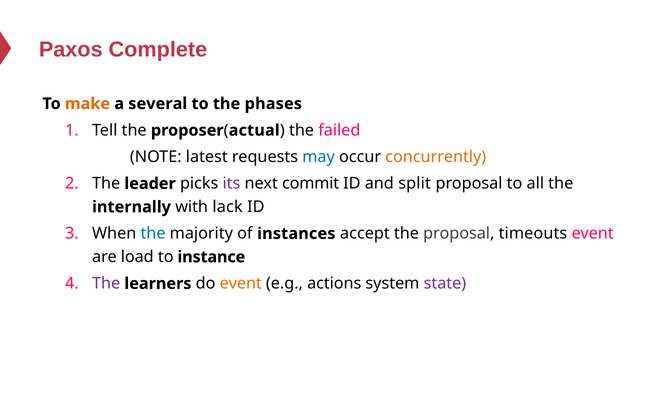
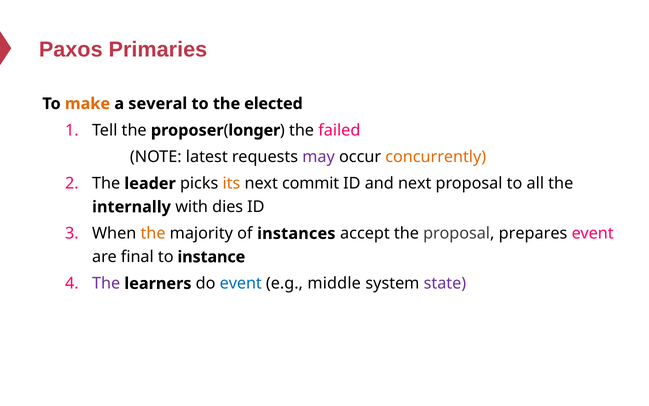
Complete: Complete -> Primaries
phases: phases -> elected
actual: actual -> longer
may colour: blue -> purple
its colour: purple -> orange
and split: split -> next
lack: lack -> dies
the at (153, 233) colour: blue -> orange
timeouts: timeouts -> prepares
load: load -> final
event at (241, 283) colour: orange -> blue
actions: actions -> middle
